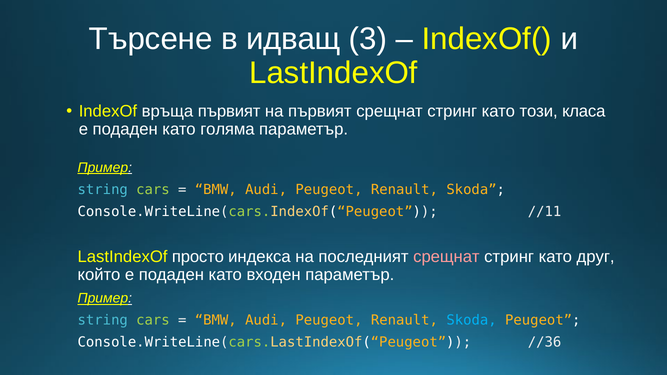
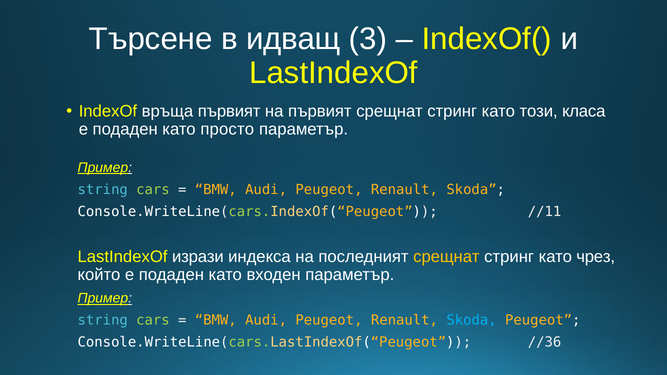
голяма: голяма -> просто
просто: просто -> изрази
срещнат at (446, 257) colour: pink -> yellow
друг: друг -> чрез
